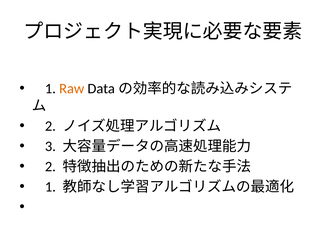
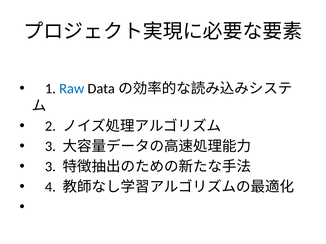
Raw colour: orange -> blue
2 at (50, 167): 2 -> 3
1 at (50, 187): 1 -> 4
